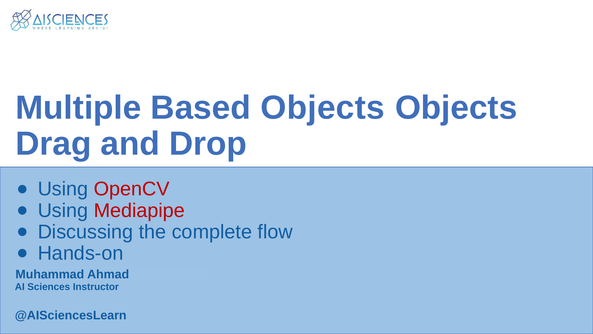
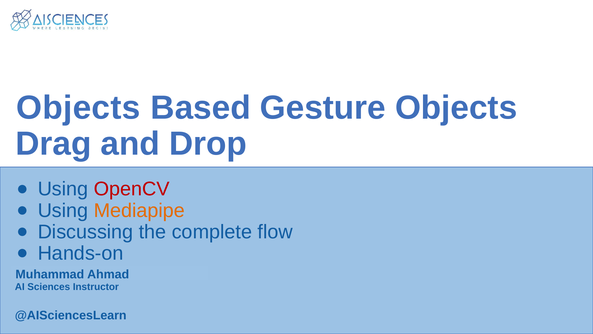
Multiple at (78, 108): Multiple -> Objects
Based Objects: Objects -> Gesture
Mediapipe colour: red -> orange
